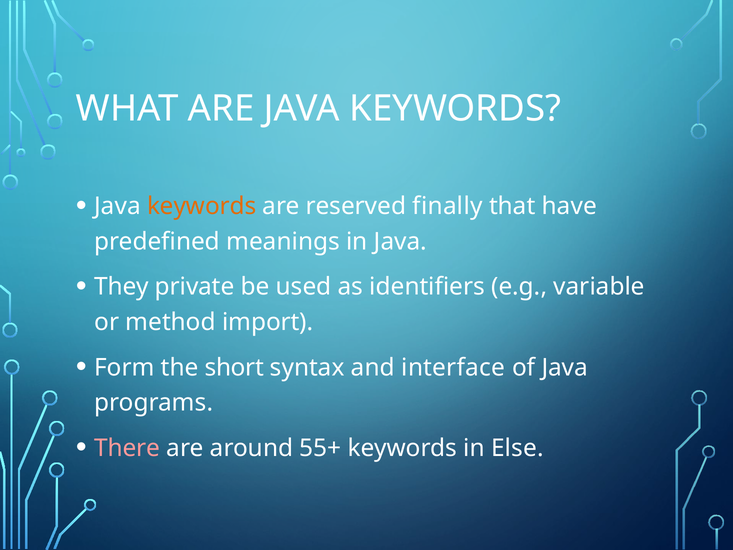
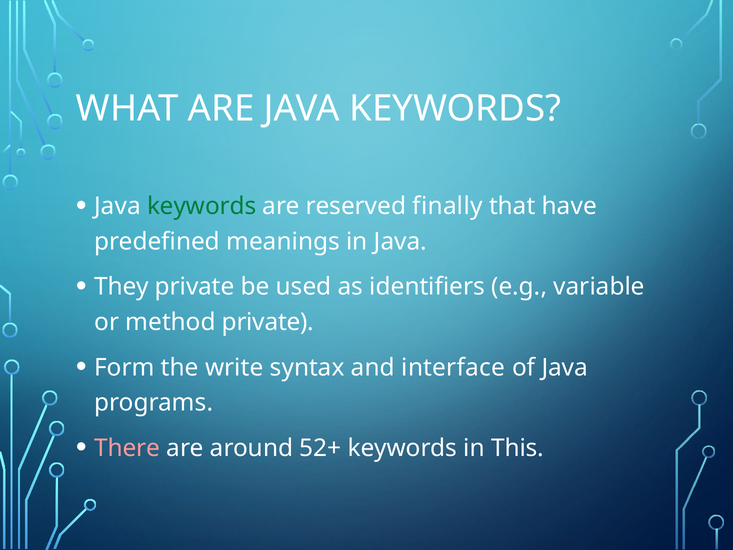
keywords at (202, 206) colour: orange -> green
method import: import -> private
short: short -> write
55+: 55+ -> 52+
Else: Else -> This
